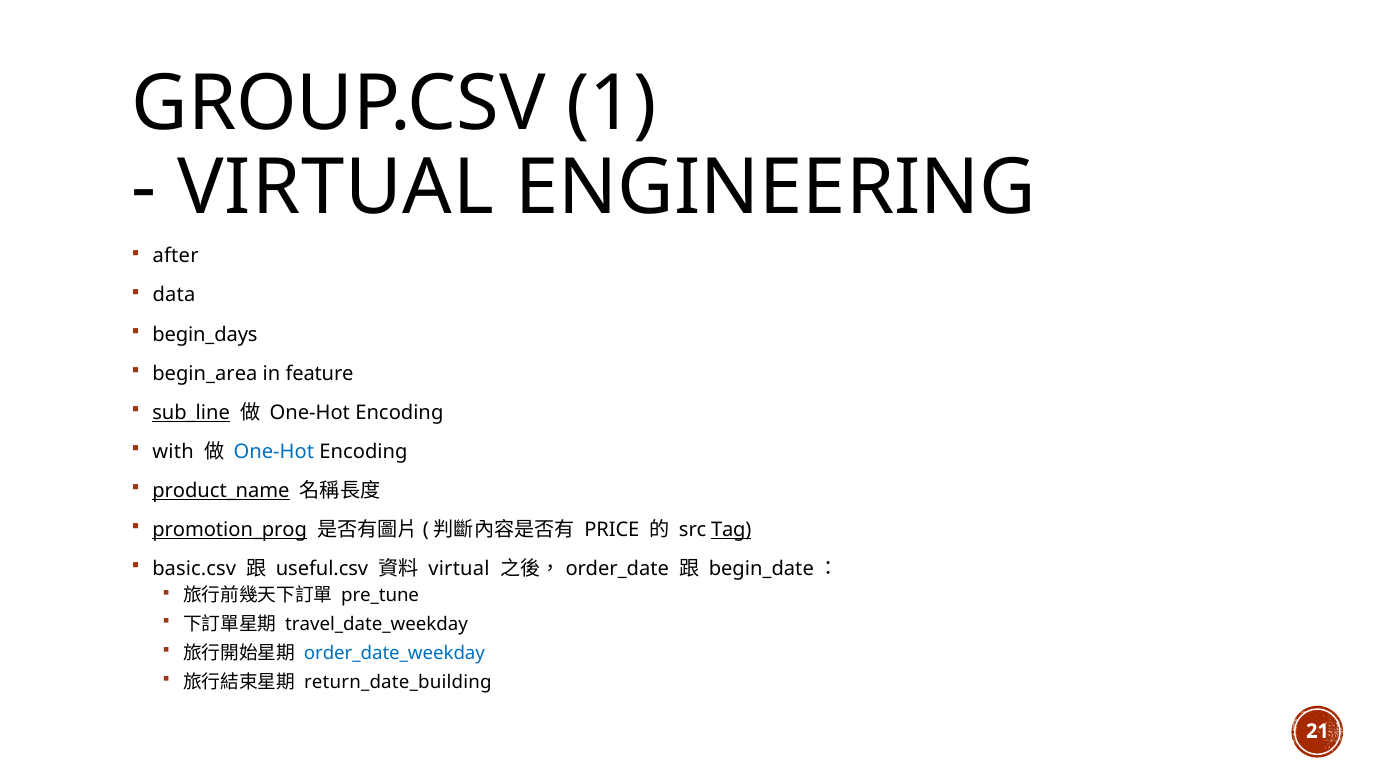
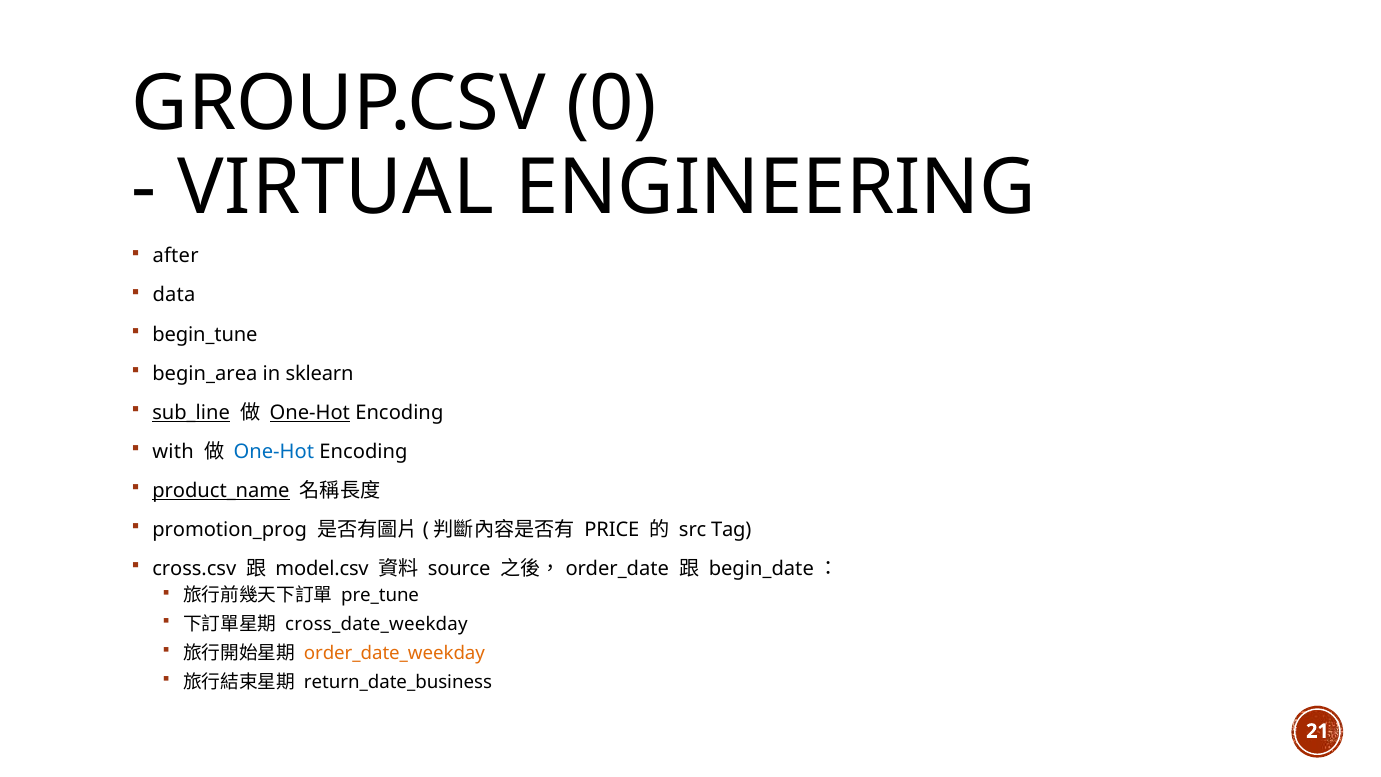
1: 1 -> 0
begin_days: begin_days -> begin_tune
feature: feature -> sklearn
One-Hot at (310, 412) underline: none -> present
promotion_prog underline: present -> none
Tag underline: present -> none
basic.csv: basic.csv -> cross.csv
useful.csv: useful.csv -> model.csv
virtual at (459, 568): virtual -> source
travel_date_weekday: travel_date_weekday -> cross_date_weekday
order_date_weekday colour: blue -> orange
return_date_building: return_date_building -> return_date_business
